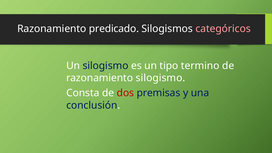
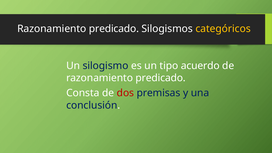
categóricos colour: pink -> yellow
termino: termino -> acuerdo
silogismo at (161, 78): silogismo -> predicado
